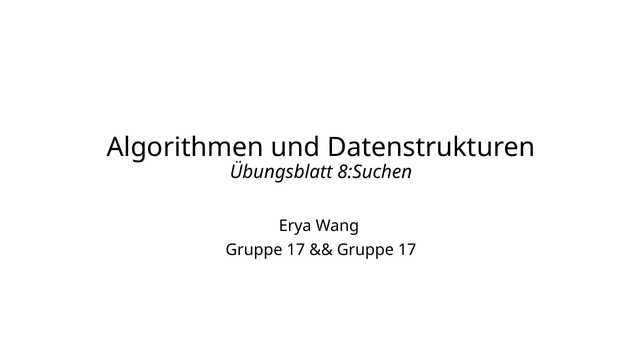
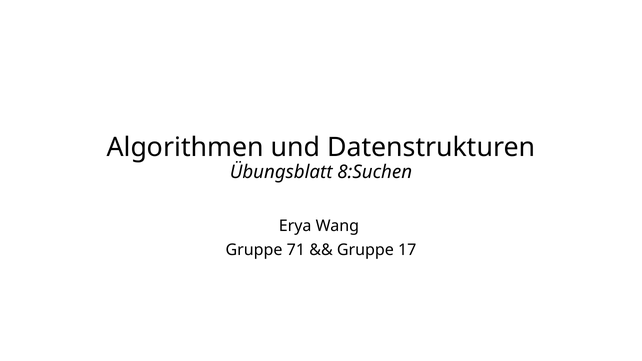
17 at (296, 250): 17 -> 71
